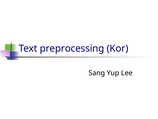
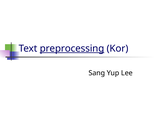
preprocessing underline: none -> present
